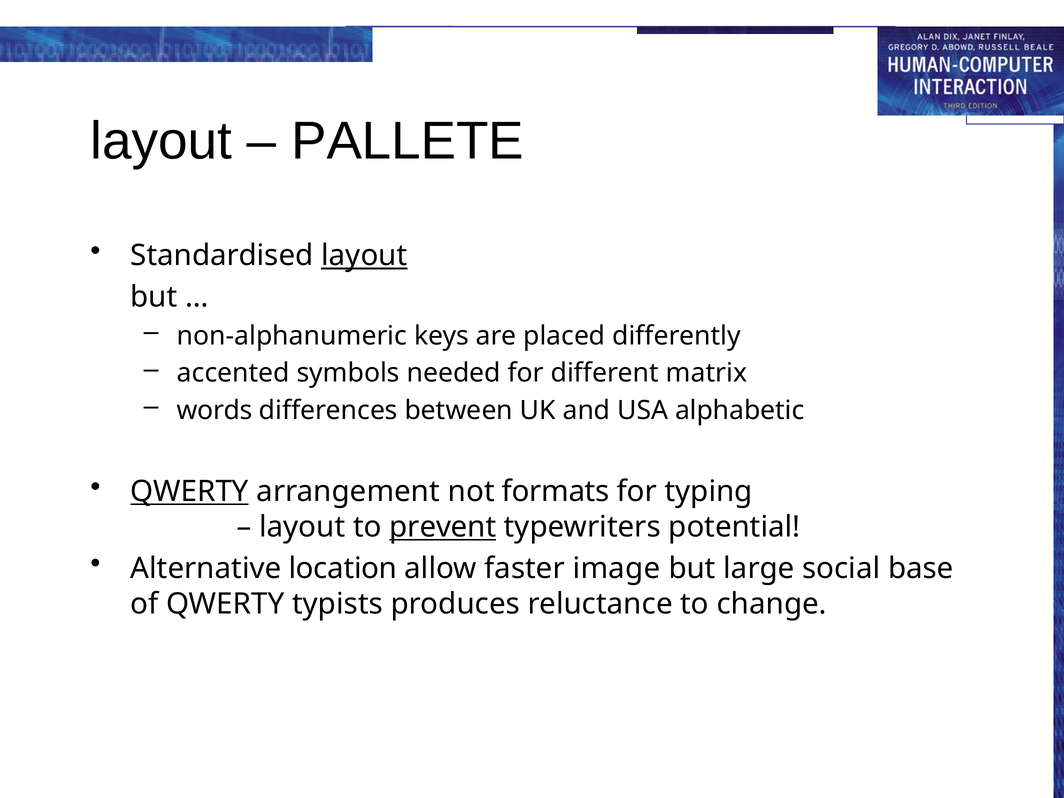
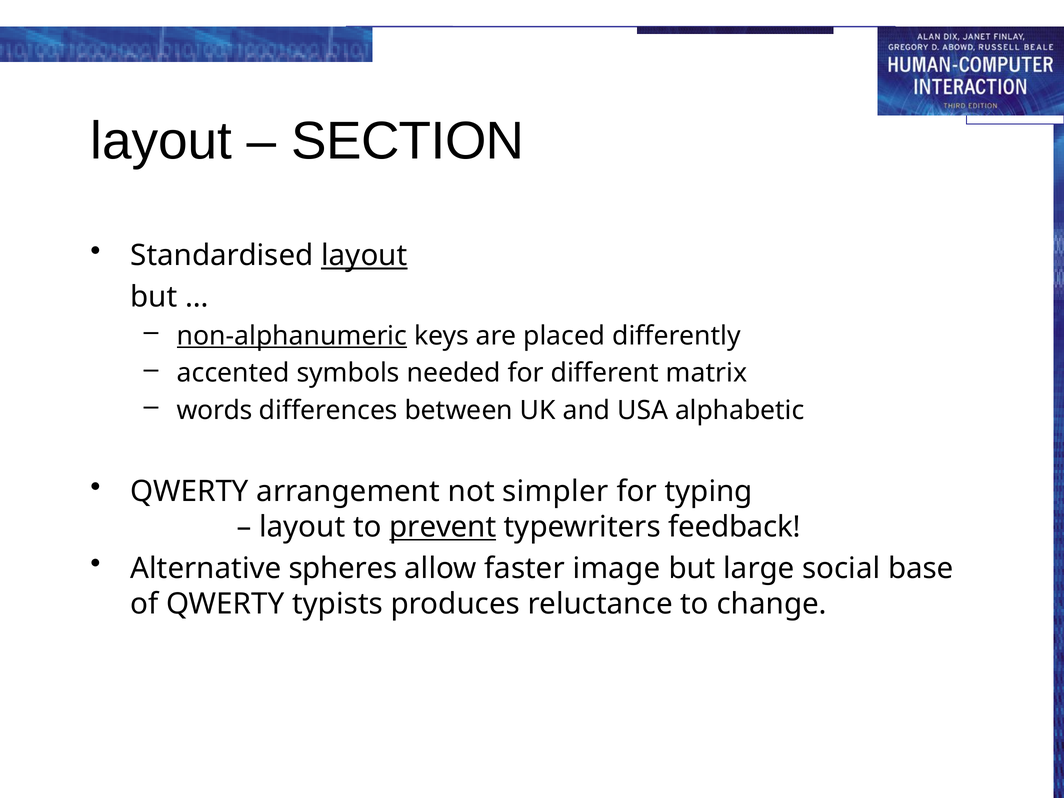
PALLETE: PALLETE -> SECTION
non-alphanumeric underline: none -> present
QWERTY at (190, 492) underline: present -> none
formats: formats -> simpler
potential: potential -> feedback
location: location -> spheres
